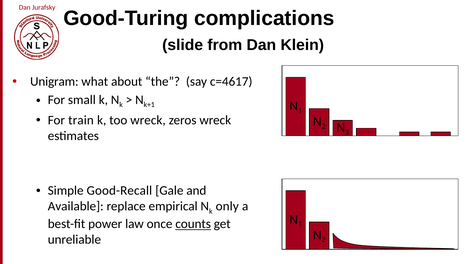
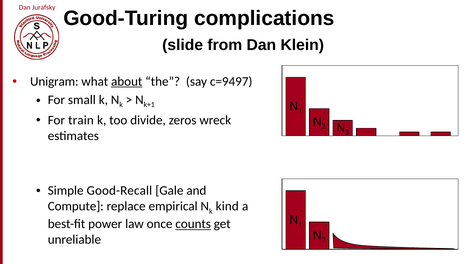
about underline: none -> present
c=4617: c=4617 -> c=9497
too wreck: wreck -> divide
Available: Available -> Compute
only: only -> kind
